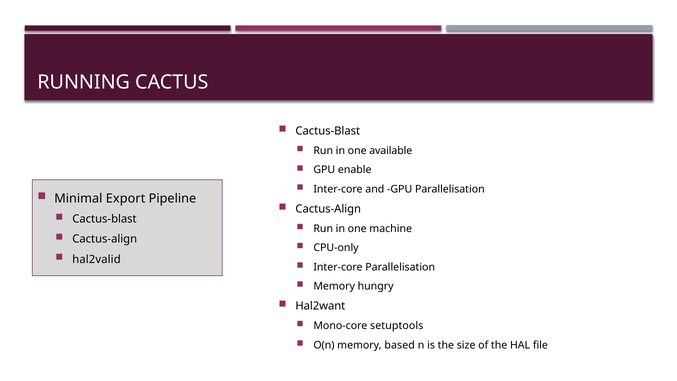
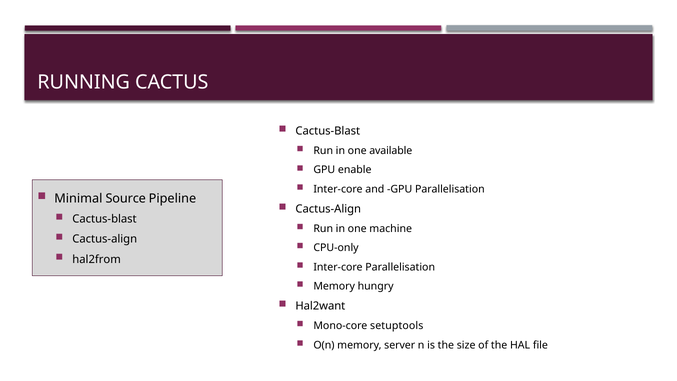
Export: Export -> Source
hal2valid: hal2valid -> hal2from
based: based -> server
